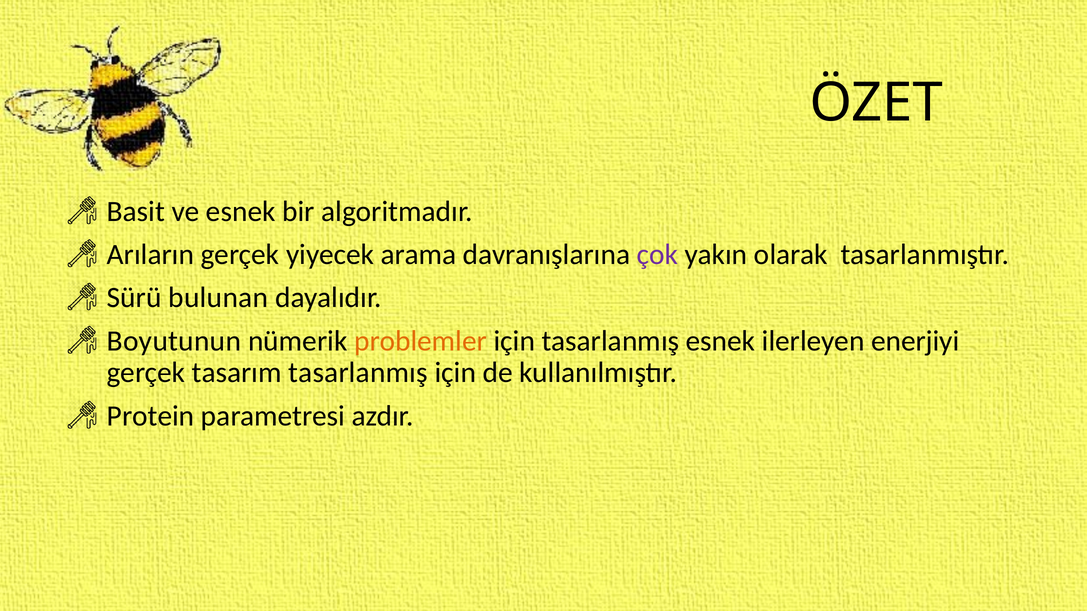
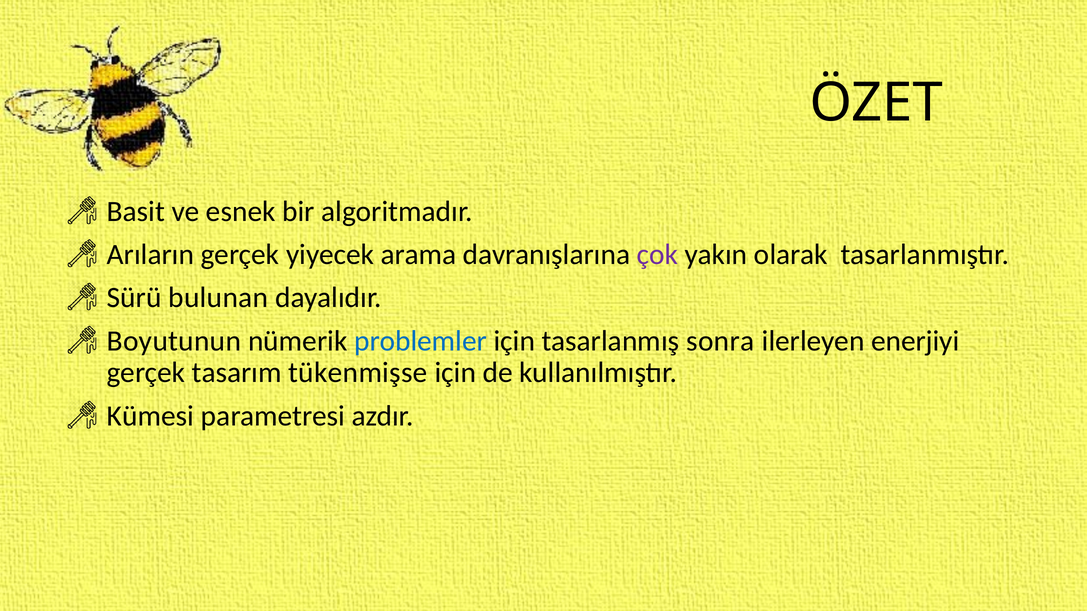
problemler colour: orange -> blue
tasarlanmış esnek: esnek -> sonra
tasarım tasarlanmış: tasarlanmış -> tükenmişse
Protein: Protein -> Kümesi
